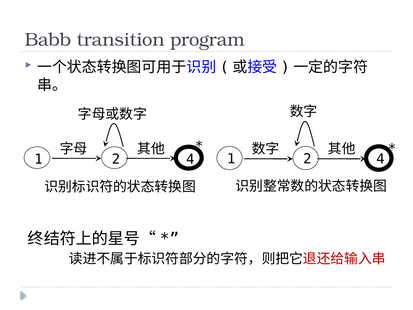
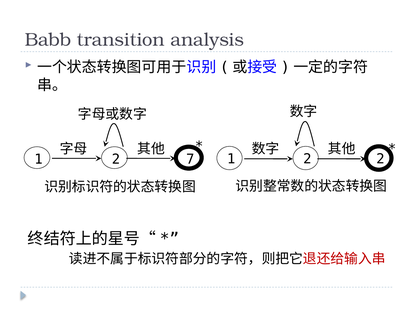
program: program -> analysis
4 at (380, 159): 4 -> 2
4 at (190, 159): 4 -> 7
